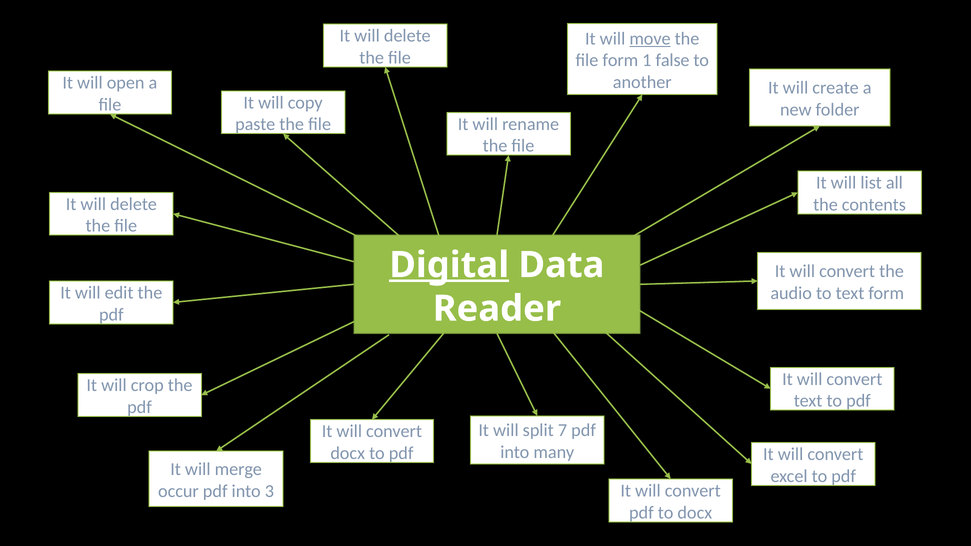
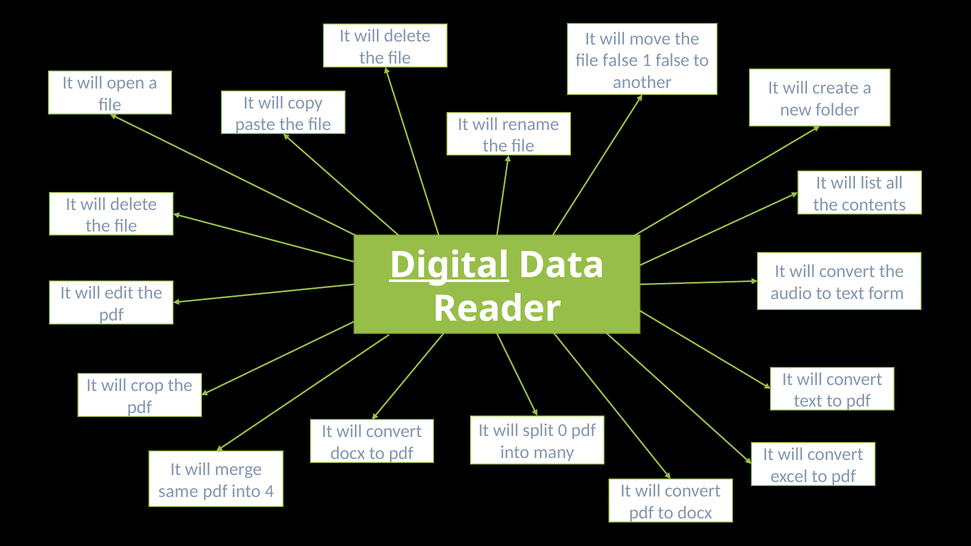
move underline: present -> none
file form: form -> false
7: 7 -> 0
occur: occur -> same
3: 3 -> 4
